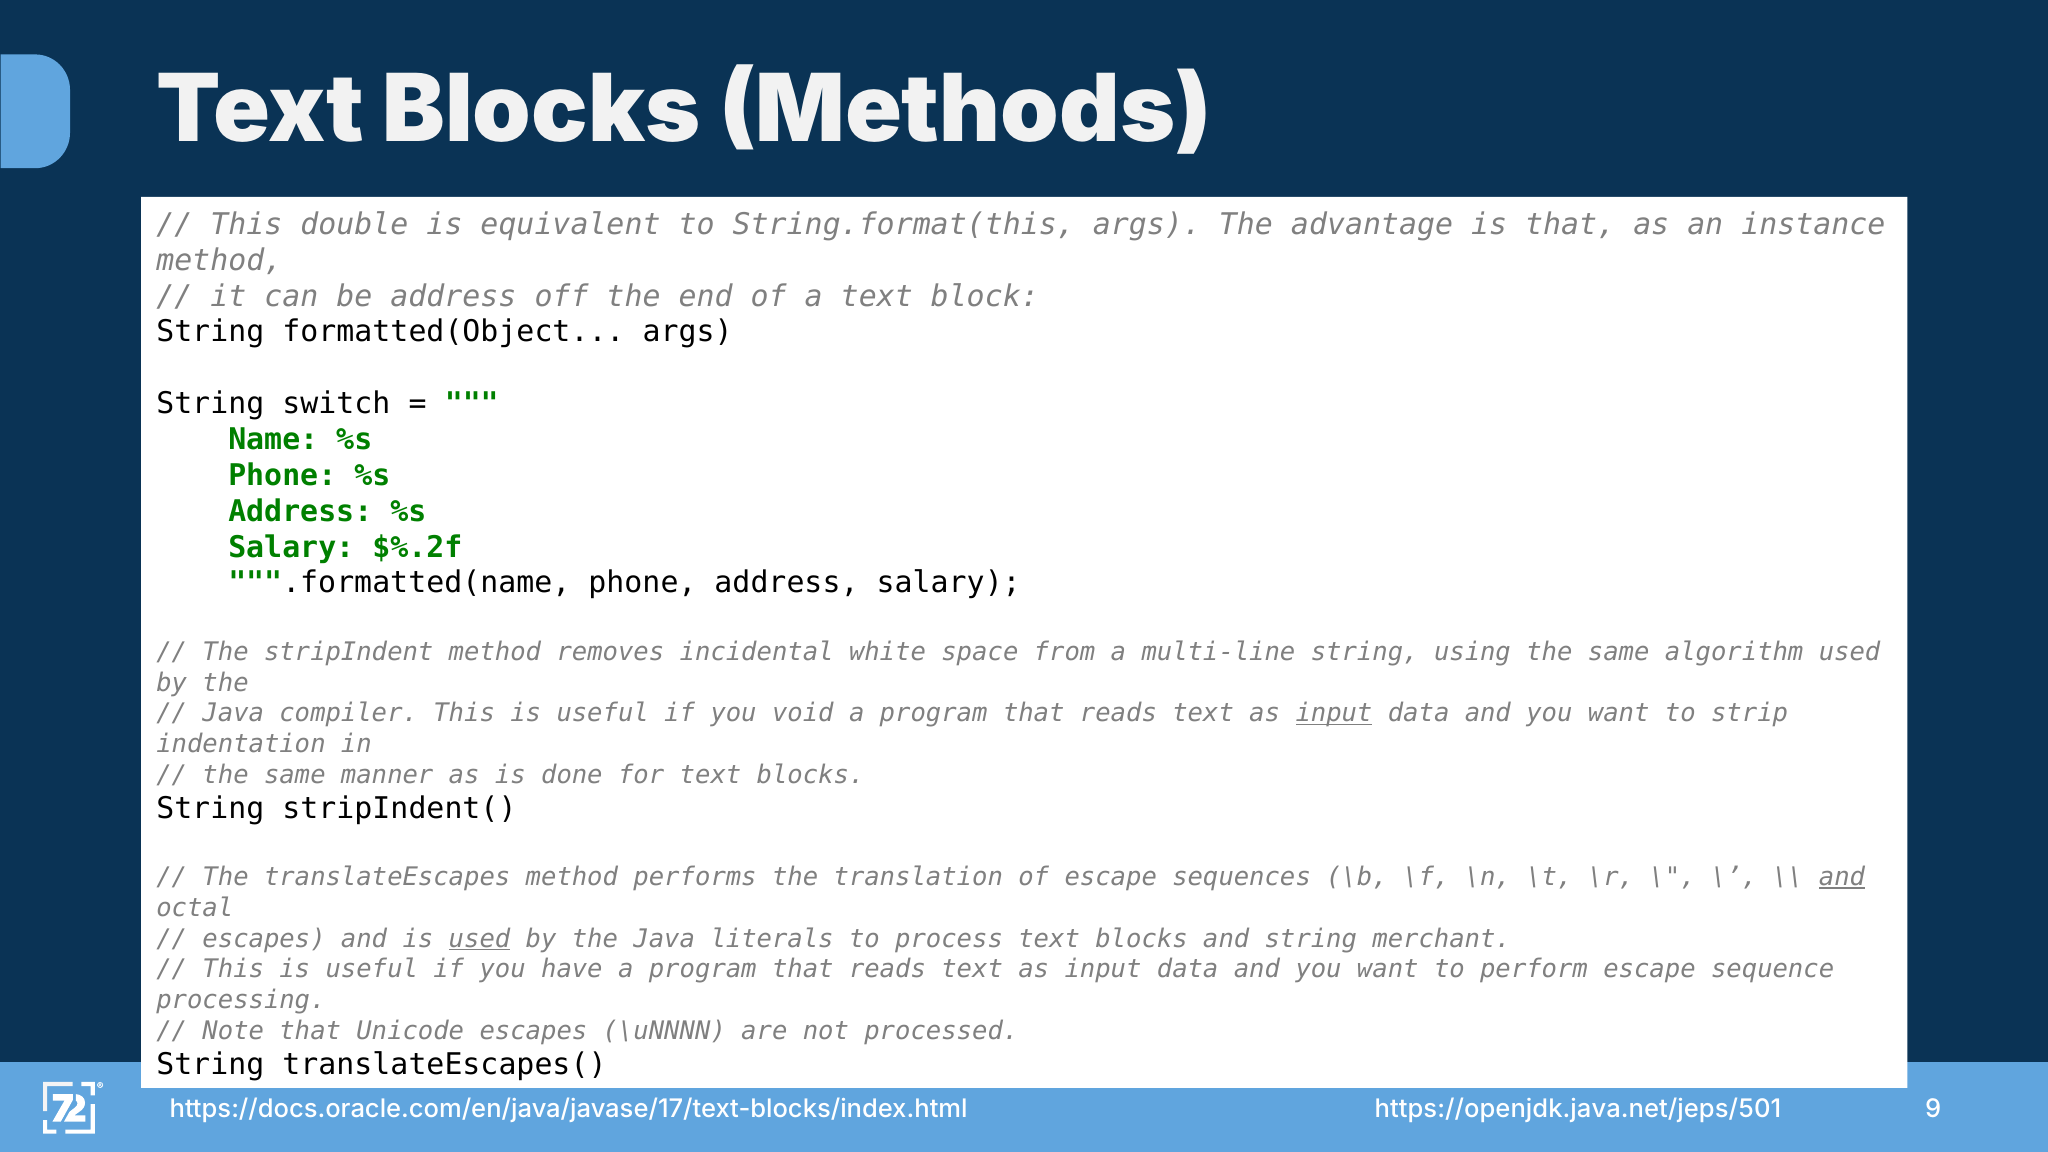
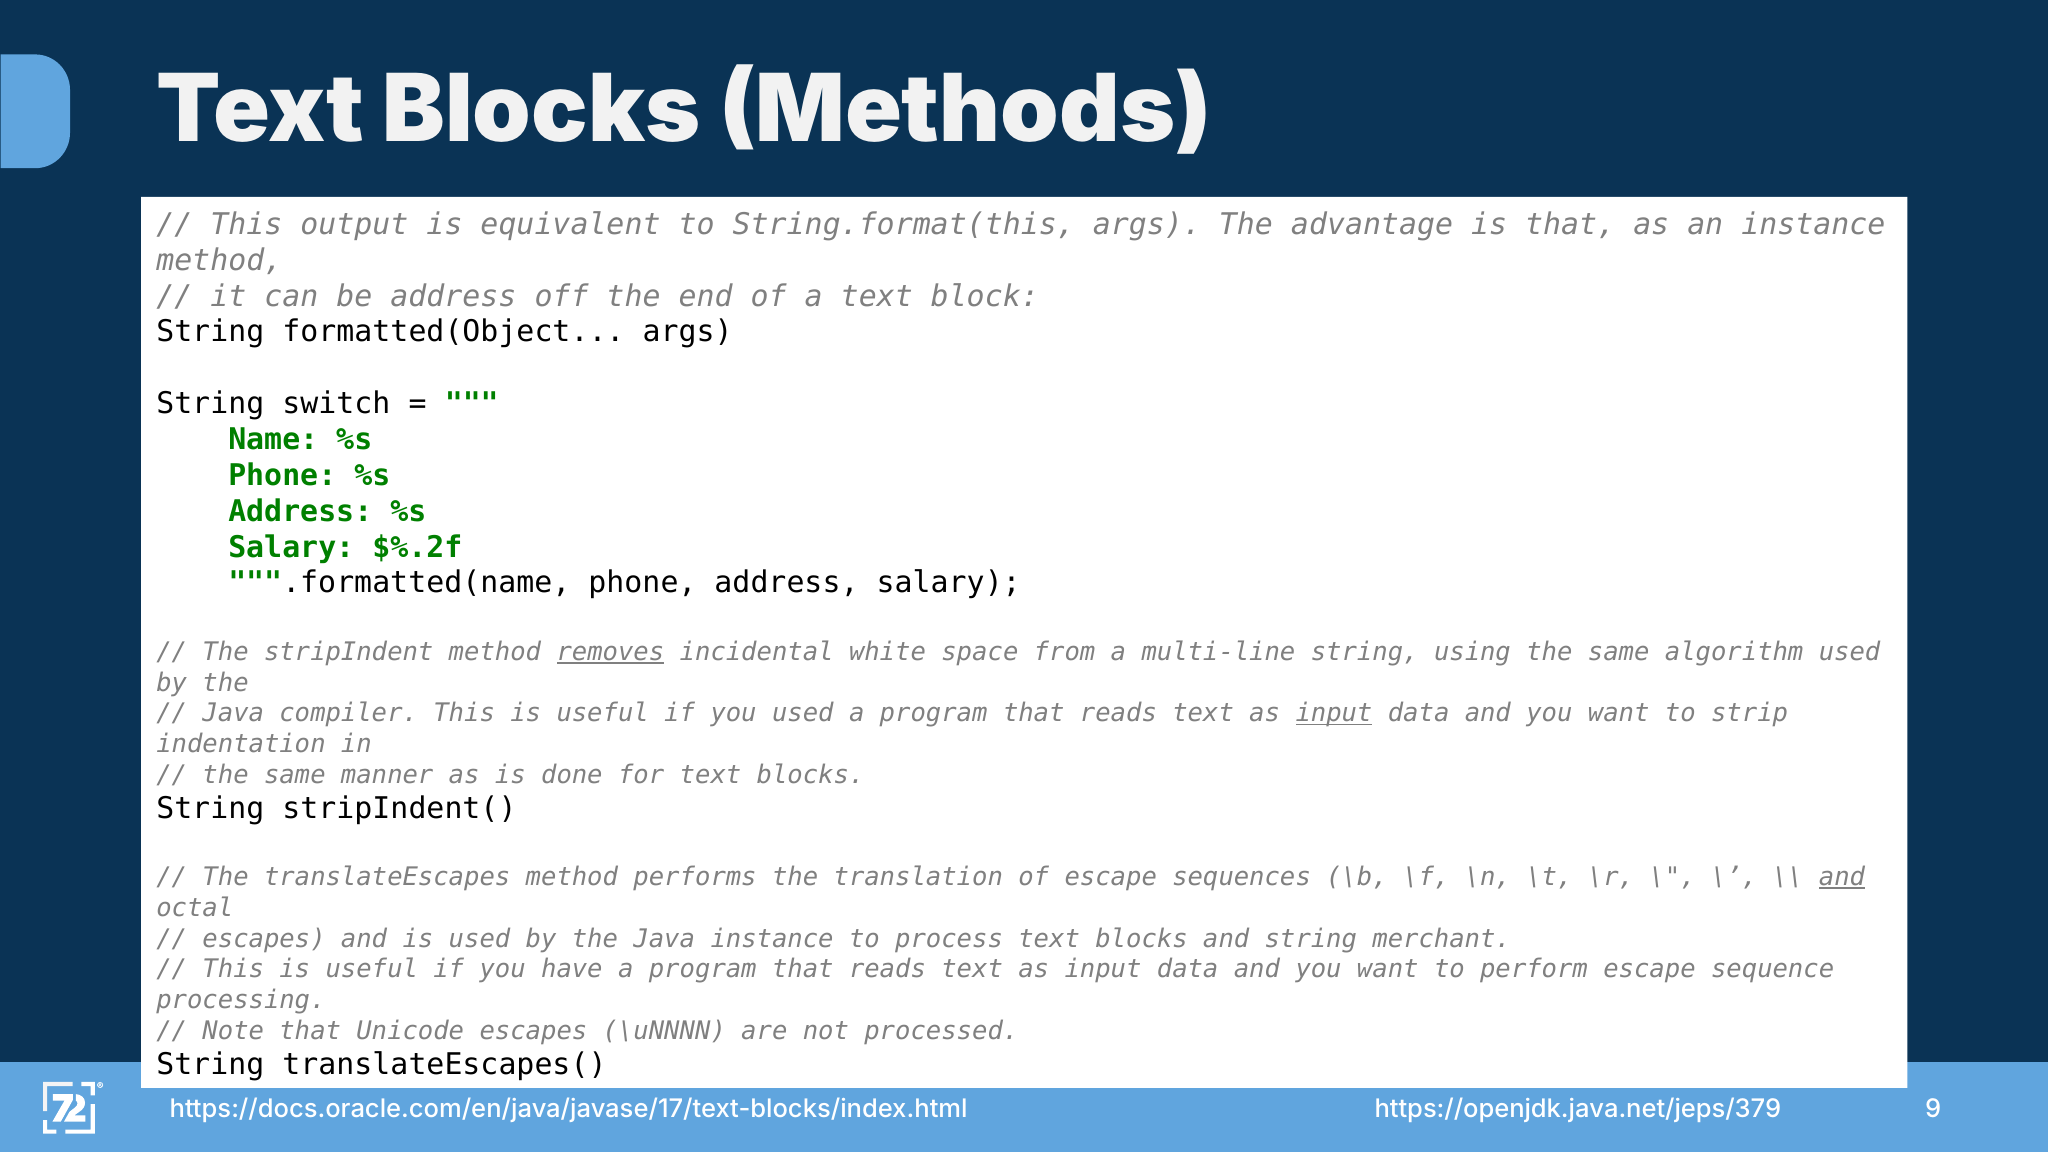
double: double -> output
removes underline: none -> present
you void: void -> used
used at (480, 939) underline: present -> none
Java literals: literals -> instance
https://openjdk.java.net/jeps/501: https://openjdk.java.net/jeps/501 -> https://openjdk.java.net/jeps/379
